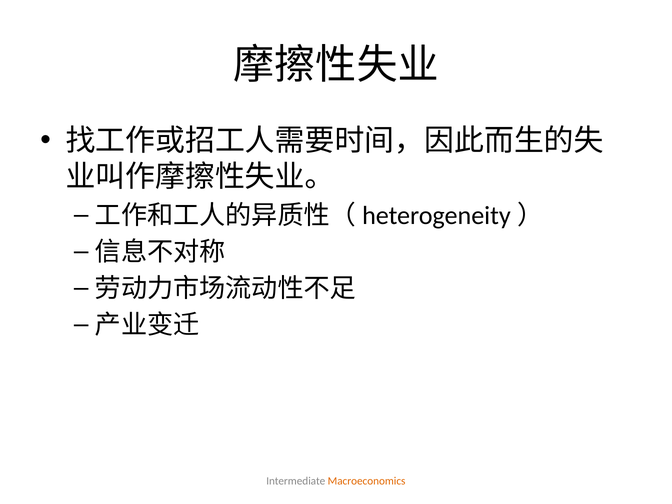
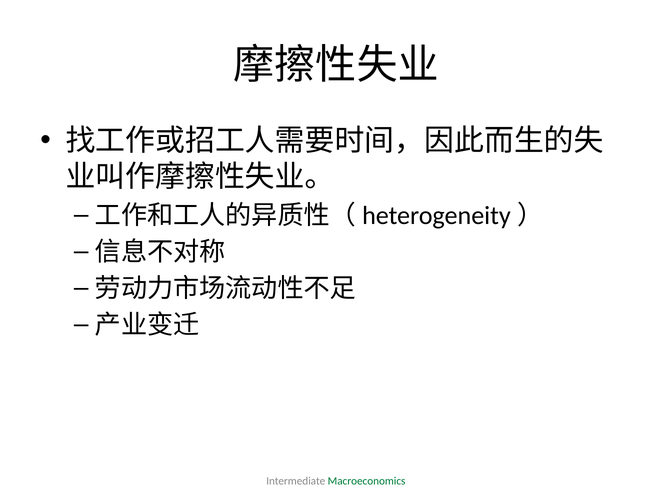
Macroeconomics colour: orange -> green
